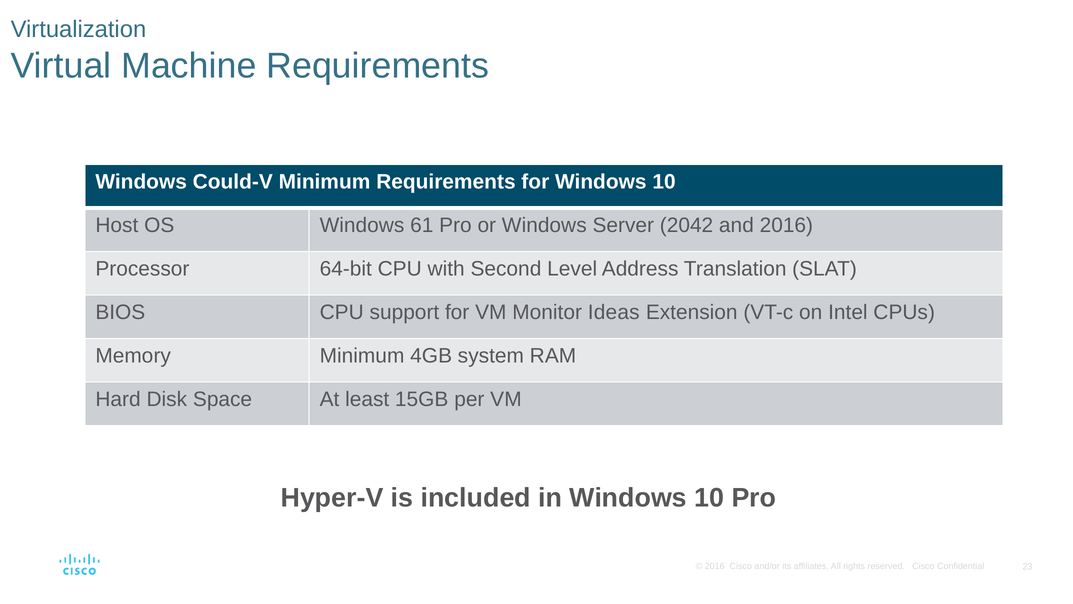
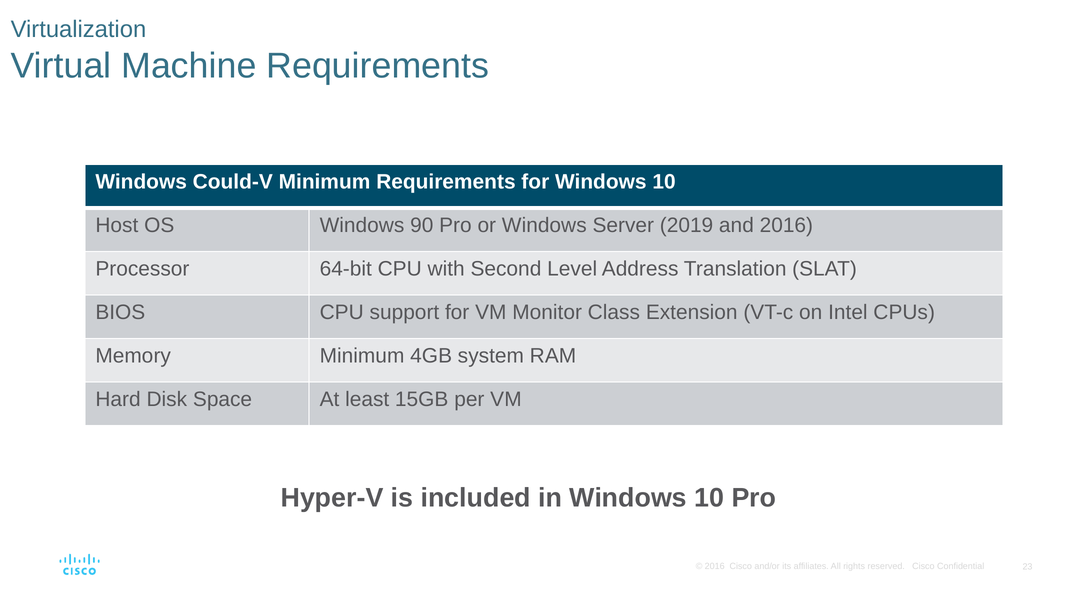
61: 61 -> 90
2042: 2042 -> 2019
Ideas: Ideas -> Class
